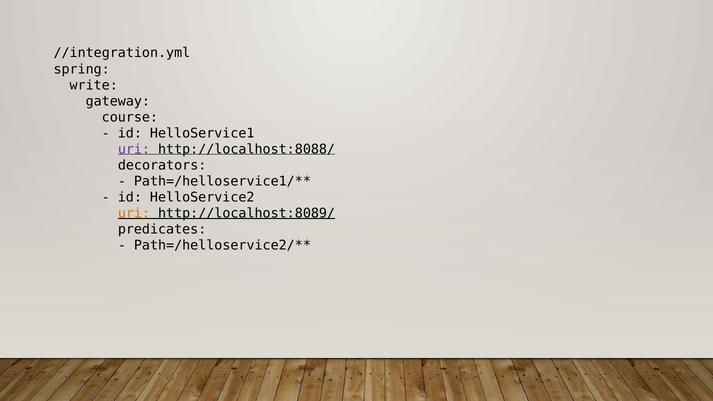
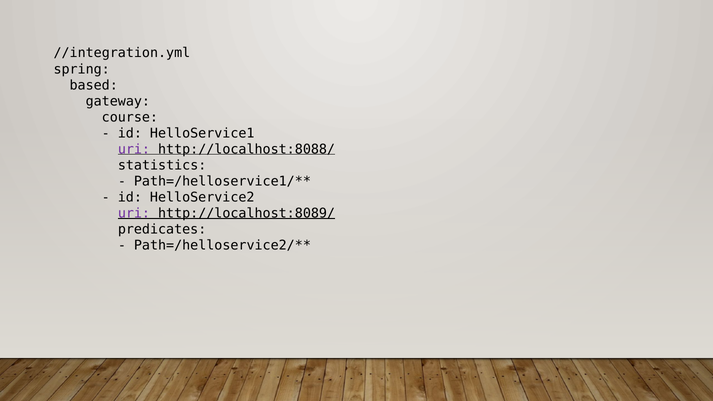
write: write -> based
decorators: decorators -> statistics
uri at (134, 214) colour: orange -> purple
